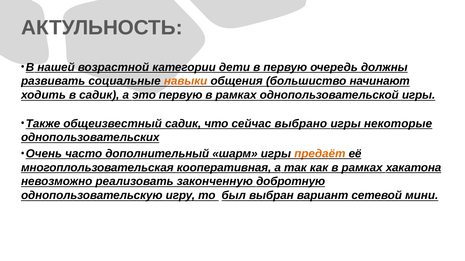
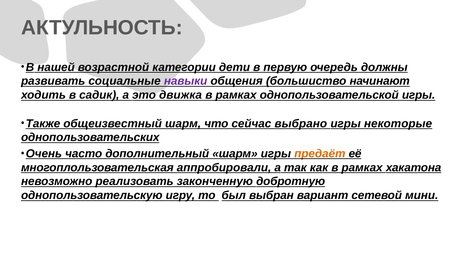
навыки colour: orange -> purple
это первую: первую -> движка
общеизвестный садик: садик -> шарм
кооперативная: кооперативная -> аппробировали
